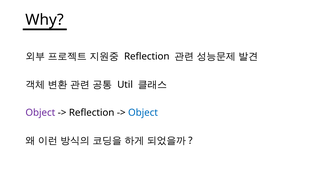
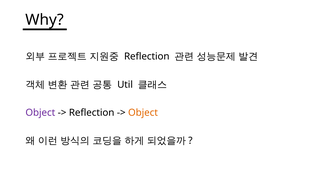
Object at (143, 112) colour: blue -> orange
